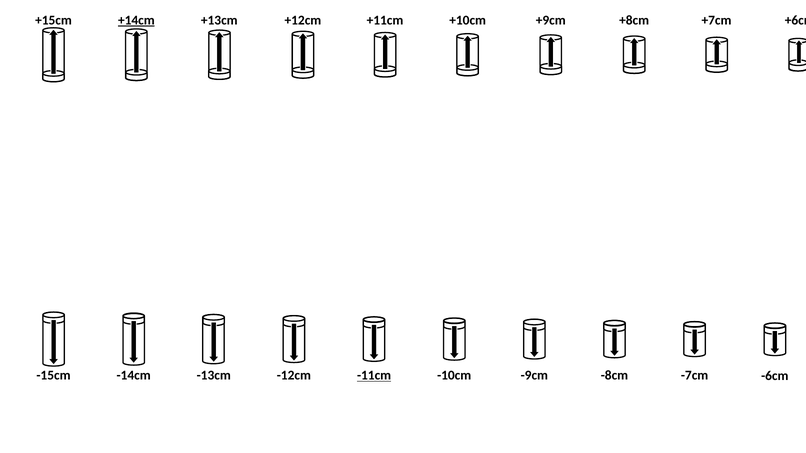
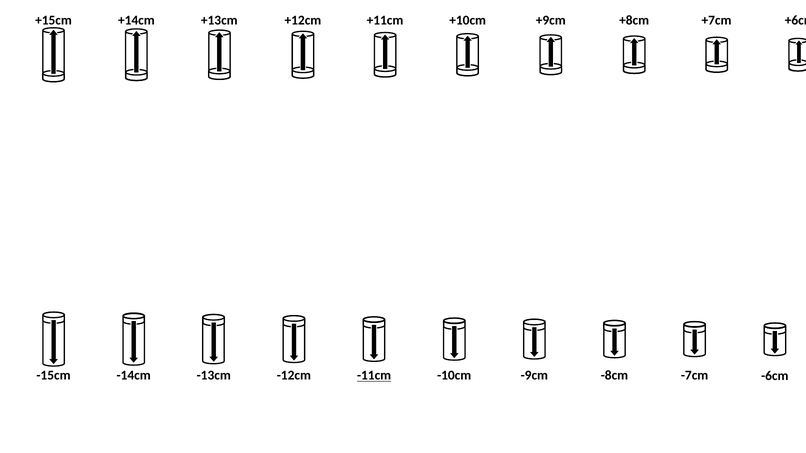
+14cm underline: present -> none
